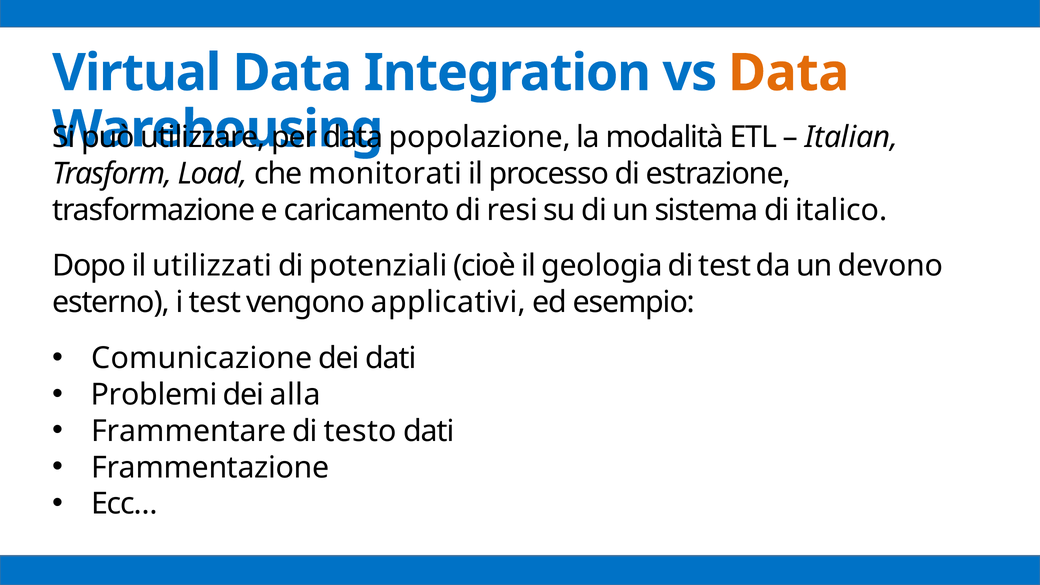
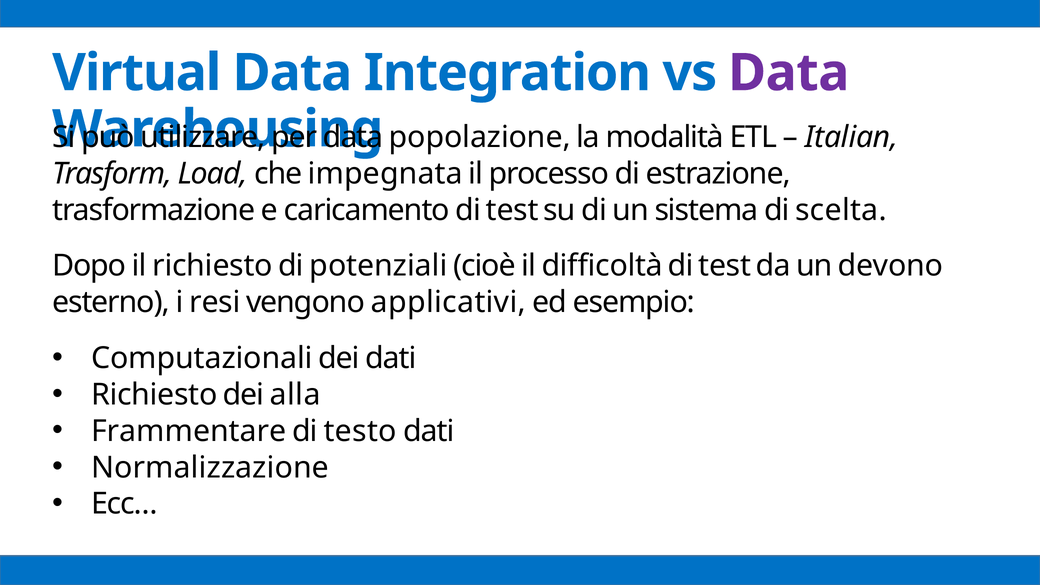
Data at (789, 73) colour: orange -> purple
monitorati: monitorati -> impegnata
caricamento di resi: resi -> test
italico: italico -> scelta
il utilizzati: utilizzati -> richiesto
geologia: geologia -> difficoltà
i test: test -> resi
Comunicazione: Comunicazione -> Computazionali
Problemi at (154, 395): Problemi -> Richiesto
Frammentazione: Frammentazione -> Normalizzazione
